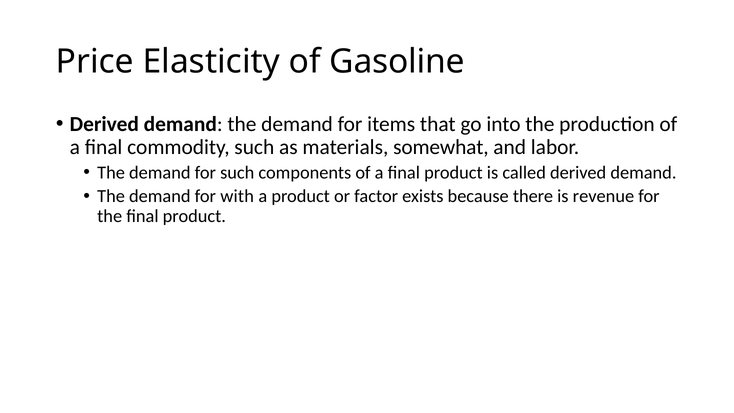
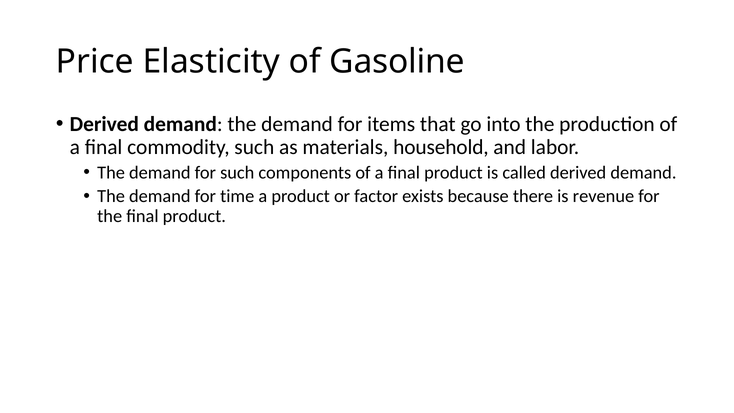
somewhat: somewhat -> household
with: with -> time
